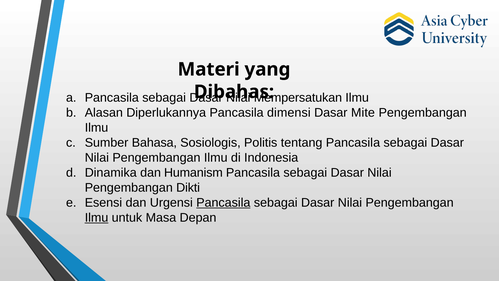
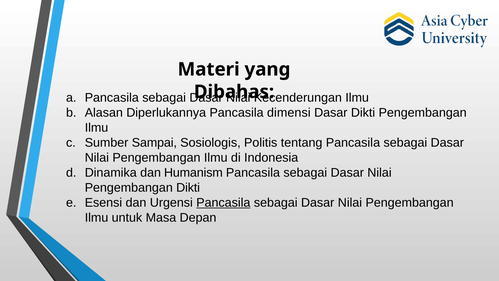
Mempersatukan: Mempersatukan -> Kecenderungan
Dasar Mite: Mite -> Dikti
Bahasa: Bahasa -> Sampai
Ilmu at (97, 217) underline: present -> none
